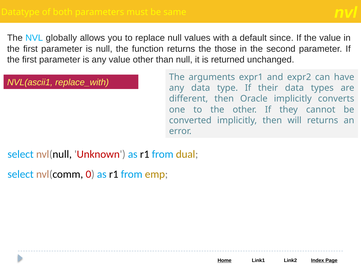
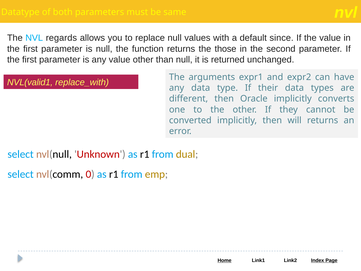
globally: globally -> regards
NVL(ascii1: NVL(ascii1 -> NVL(valid1
